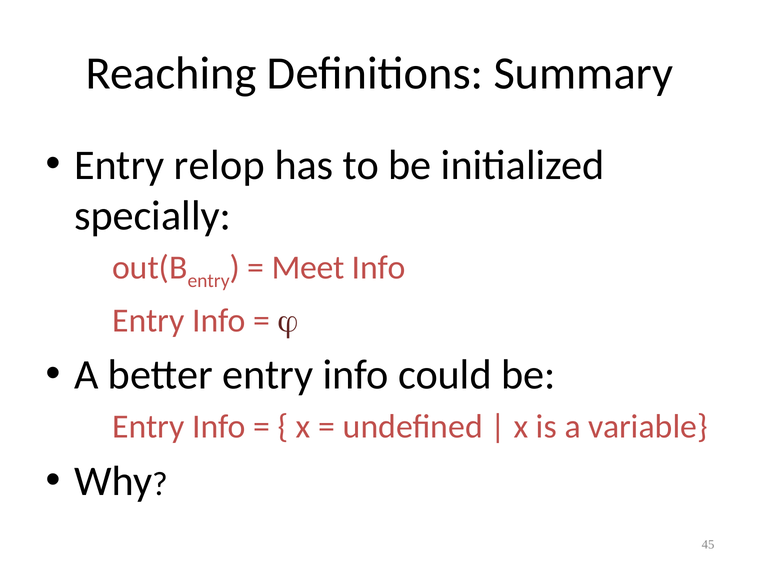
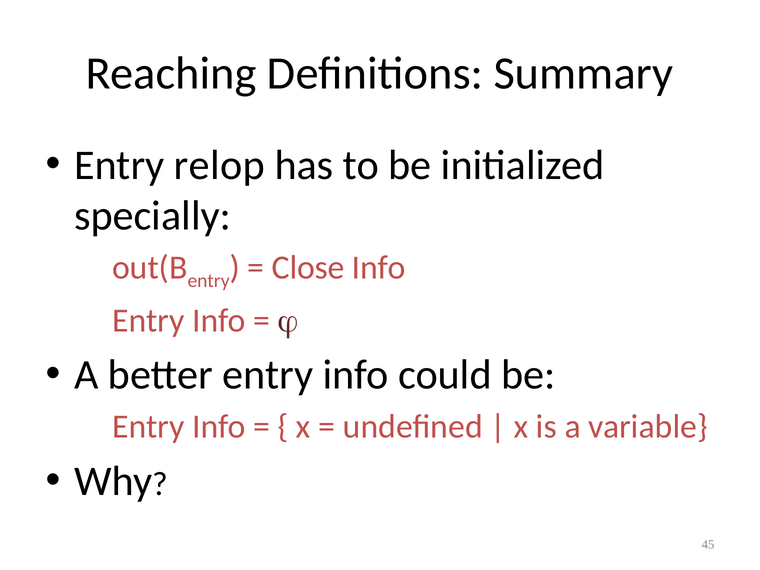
Meet: Meet -> Close
